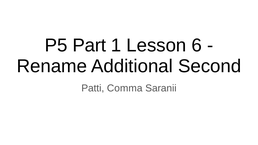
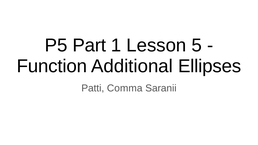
6: 6 -> 5
Rename: Rename -> Function
Second: Second -> Ellipses
